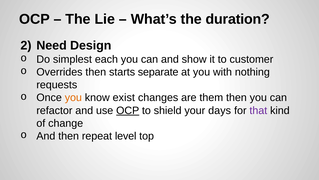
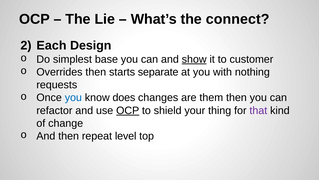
duration: duration -> connect
Need: Need -> Each
each: each -> base
show underline: none -> present
you at (73, 97) colour: orange -> blue
exist: exist -> does
days: days -> thing
